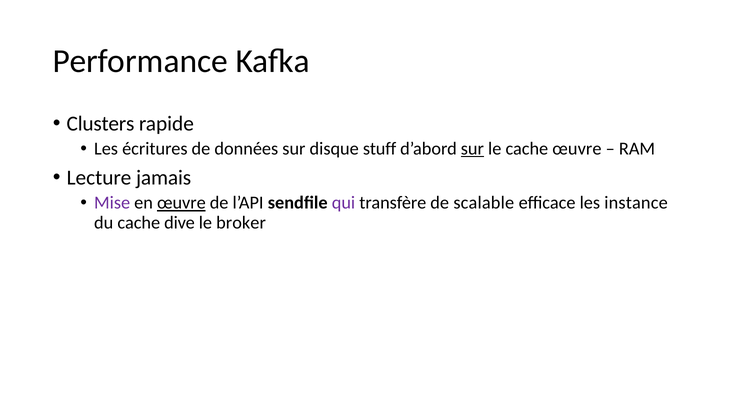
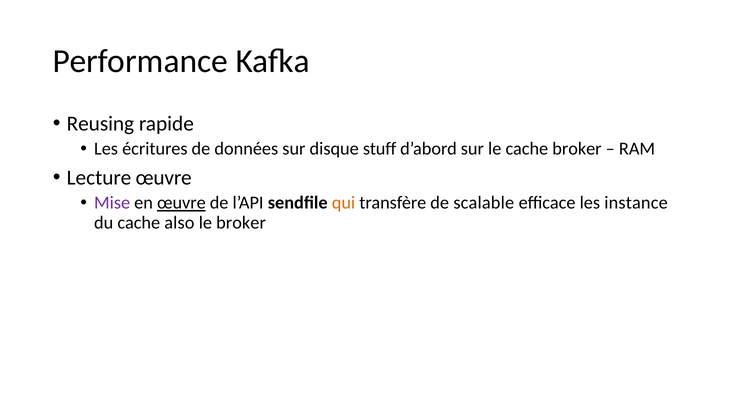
Clusters: Clusters -> Reusing
sur at (472, 149) underline: present -> none
cache œuvre: œuvre -> broker
Lecture jamais: jamais -> œuvre
qui colour: purple -> orange
dive: dive -> also
